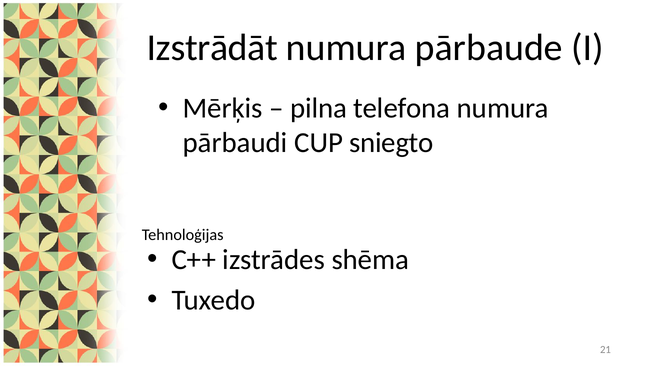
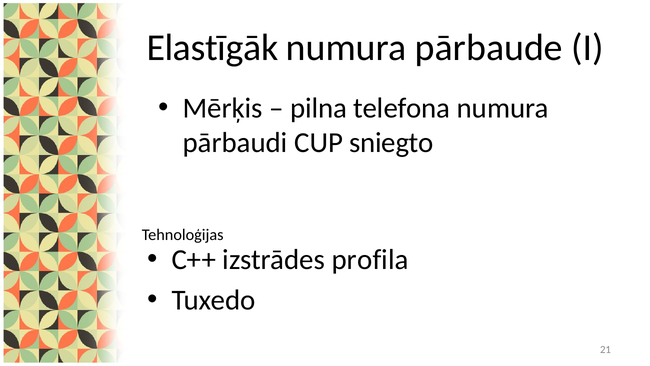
Izstrādāt: Izstrādāt -> Elastīgāk
shēma: shēma -> profila
